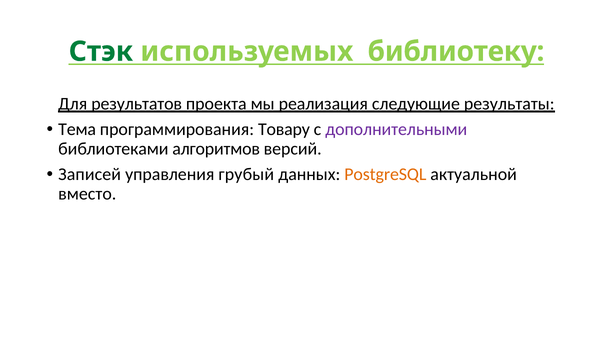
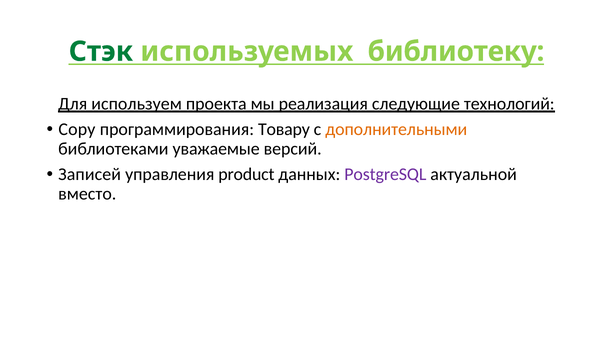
результатов: результатов -> используем
результаты: результаты -> технологий
Тема: Тема -> Copy
дополнительными colour: purple -> orange
алгоритмов: алгоритмов -> уважаемые
грубый: грубый -> product
PostgreSQL colour: orange -> purple
